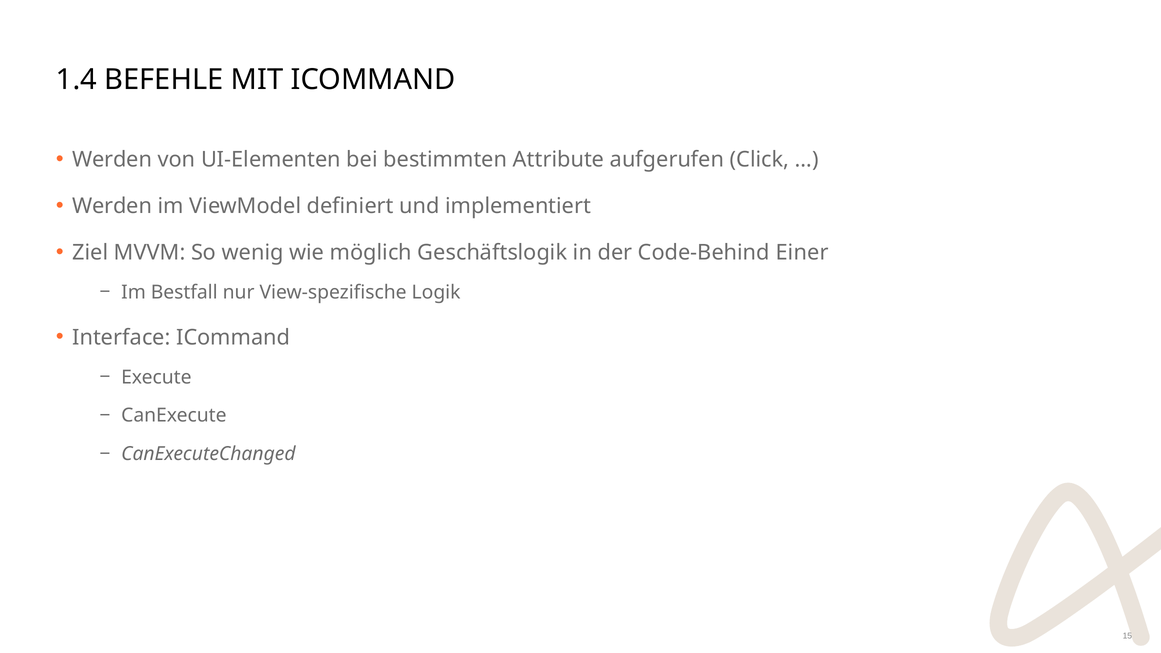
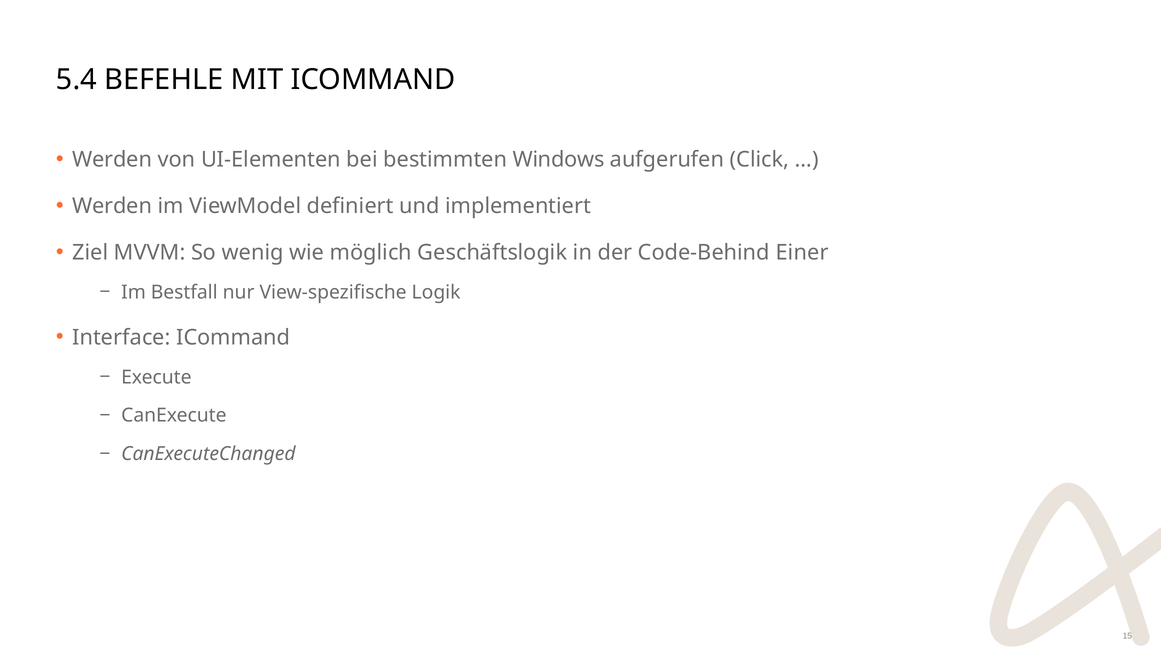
1.4: 1.4 -> 5.4
Attribute: Attribute -> Windows
